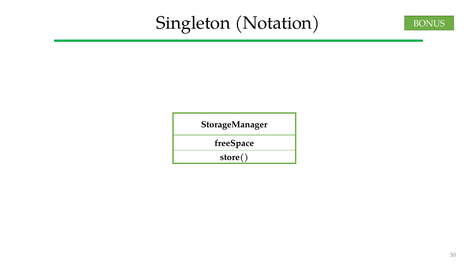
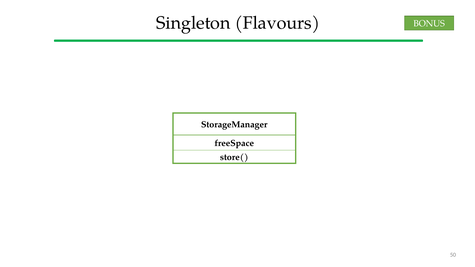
Notation: Notation -> Flavours
